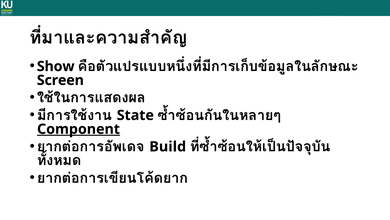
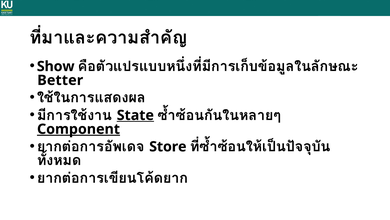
Screen: Screen -> Better
State underline: none -> present
Build: Build -> Store
